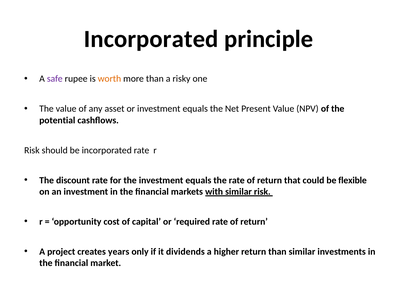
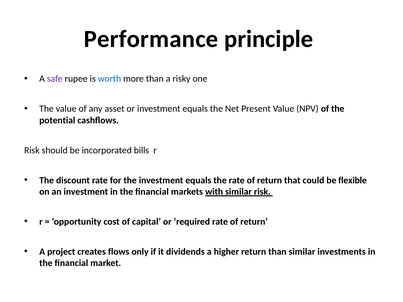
Incorporated at (151, 39): Incorporated -> Performance
worth colour: orange -> blue
incorporated rate: rate -> bills
years: years -> flows
